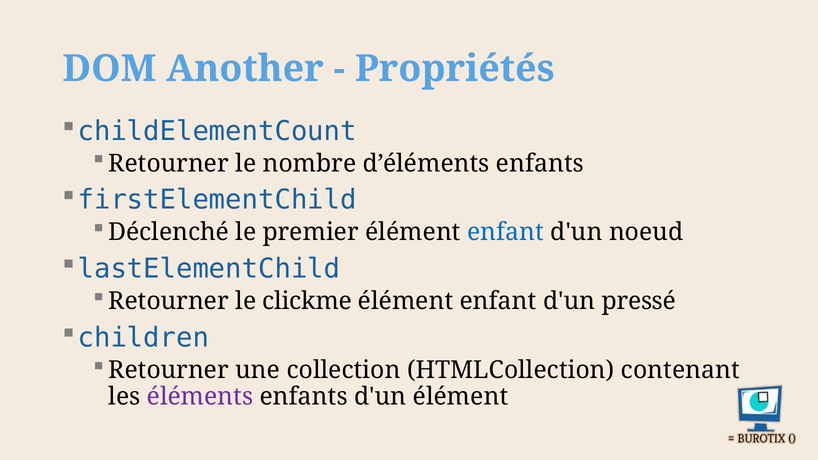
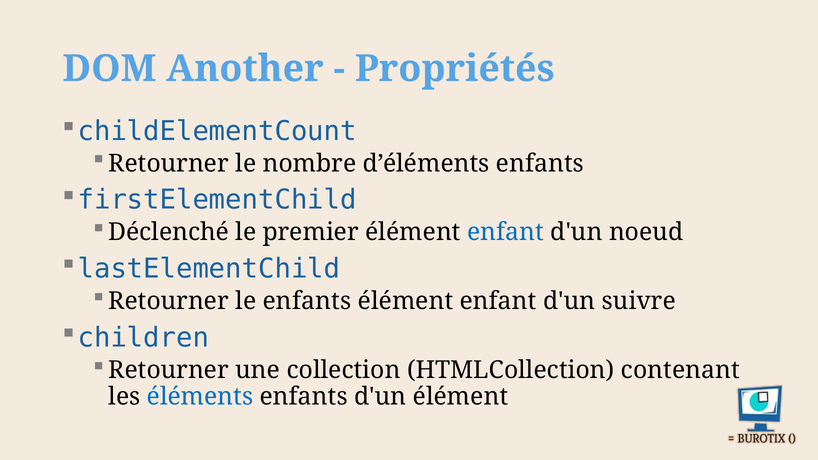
le clickme: clickme -> enfants
pressé: pressé -> suivre
éléments colour: purple -> blue
